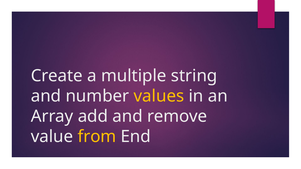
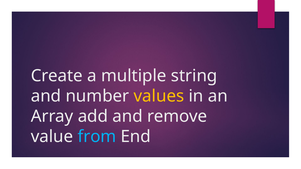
from colour: yellow -> light blue
